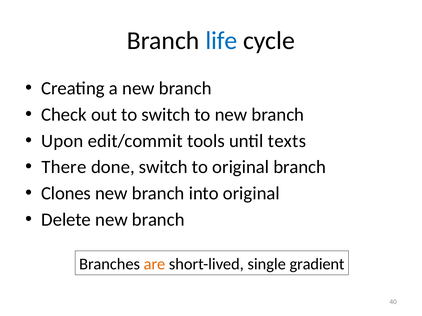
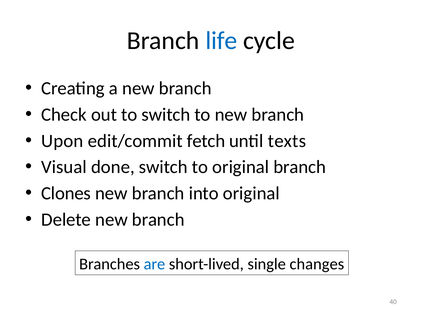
tools: tools -> fetch
There: There -> Visual
are colour: orange -> blue
gradient: gradient -> changes
